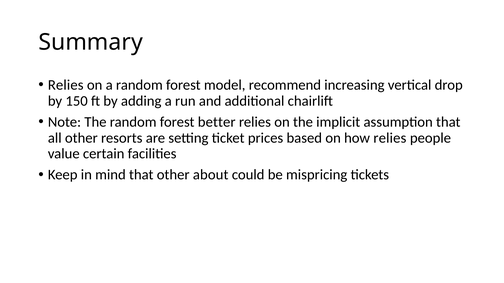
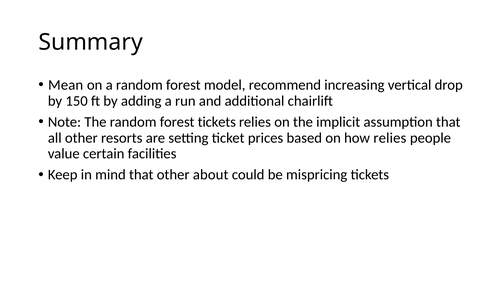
Relies at (66, 85): Relies -> Mean
forest better: better -> tickets
